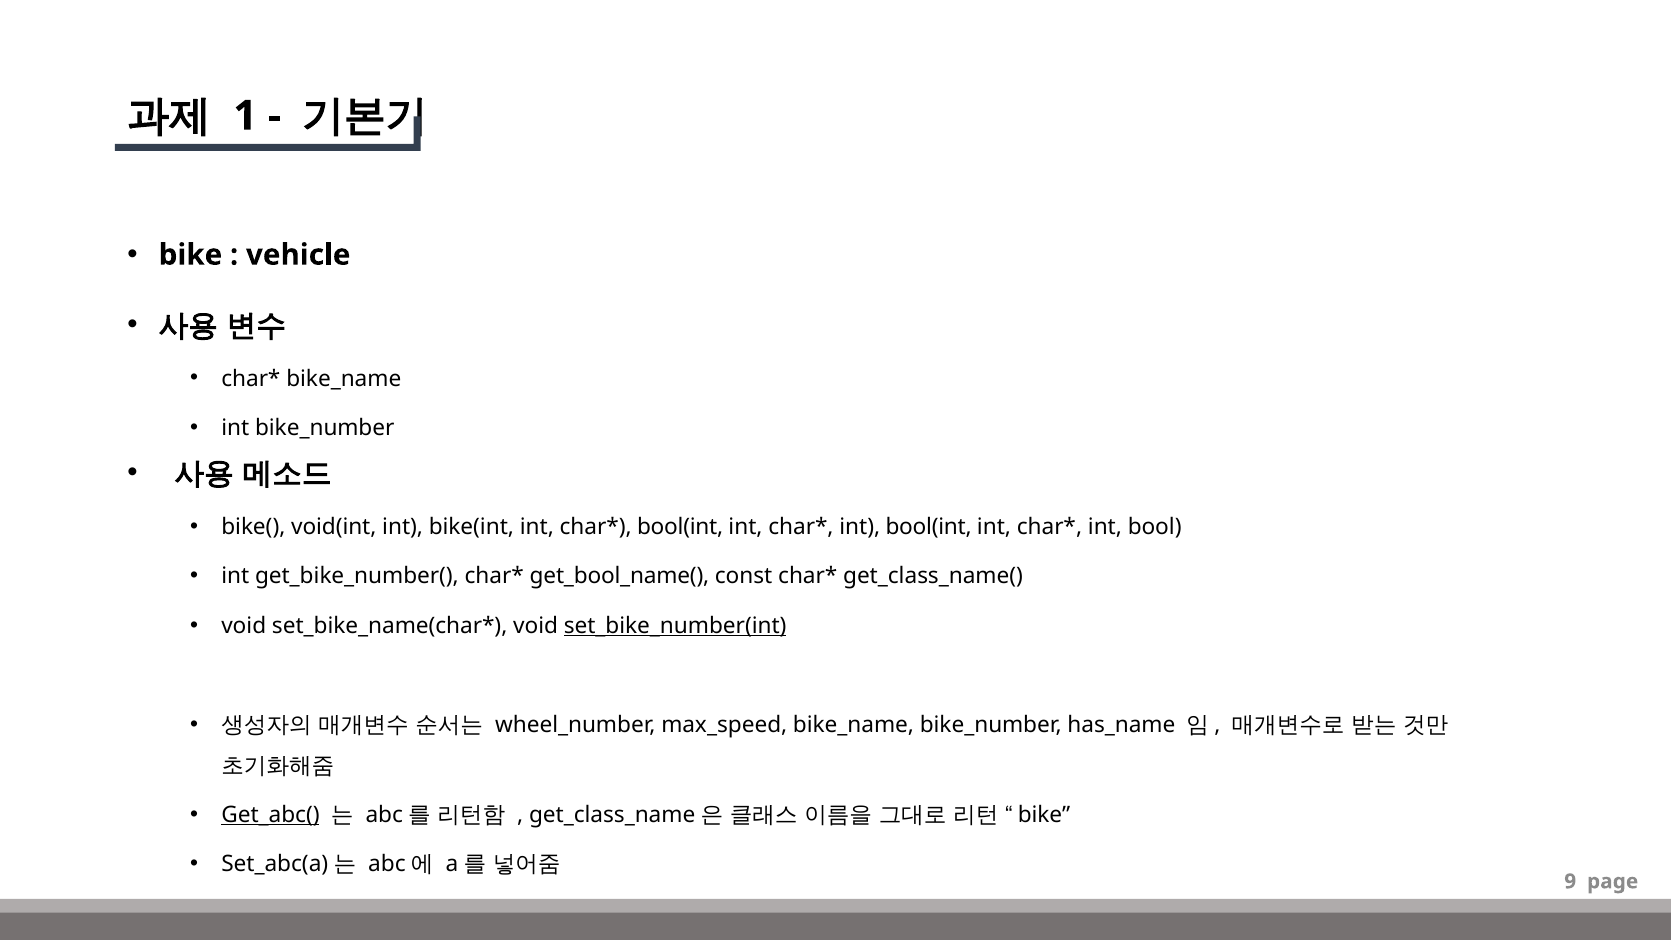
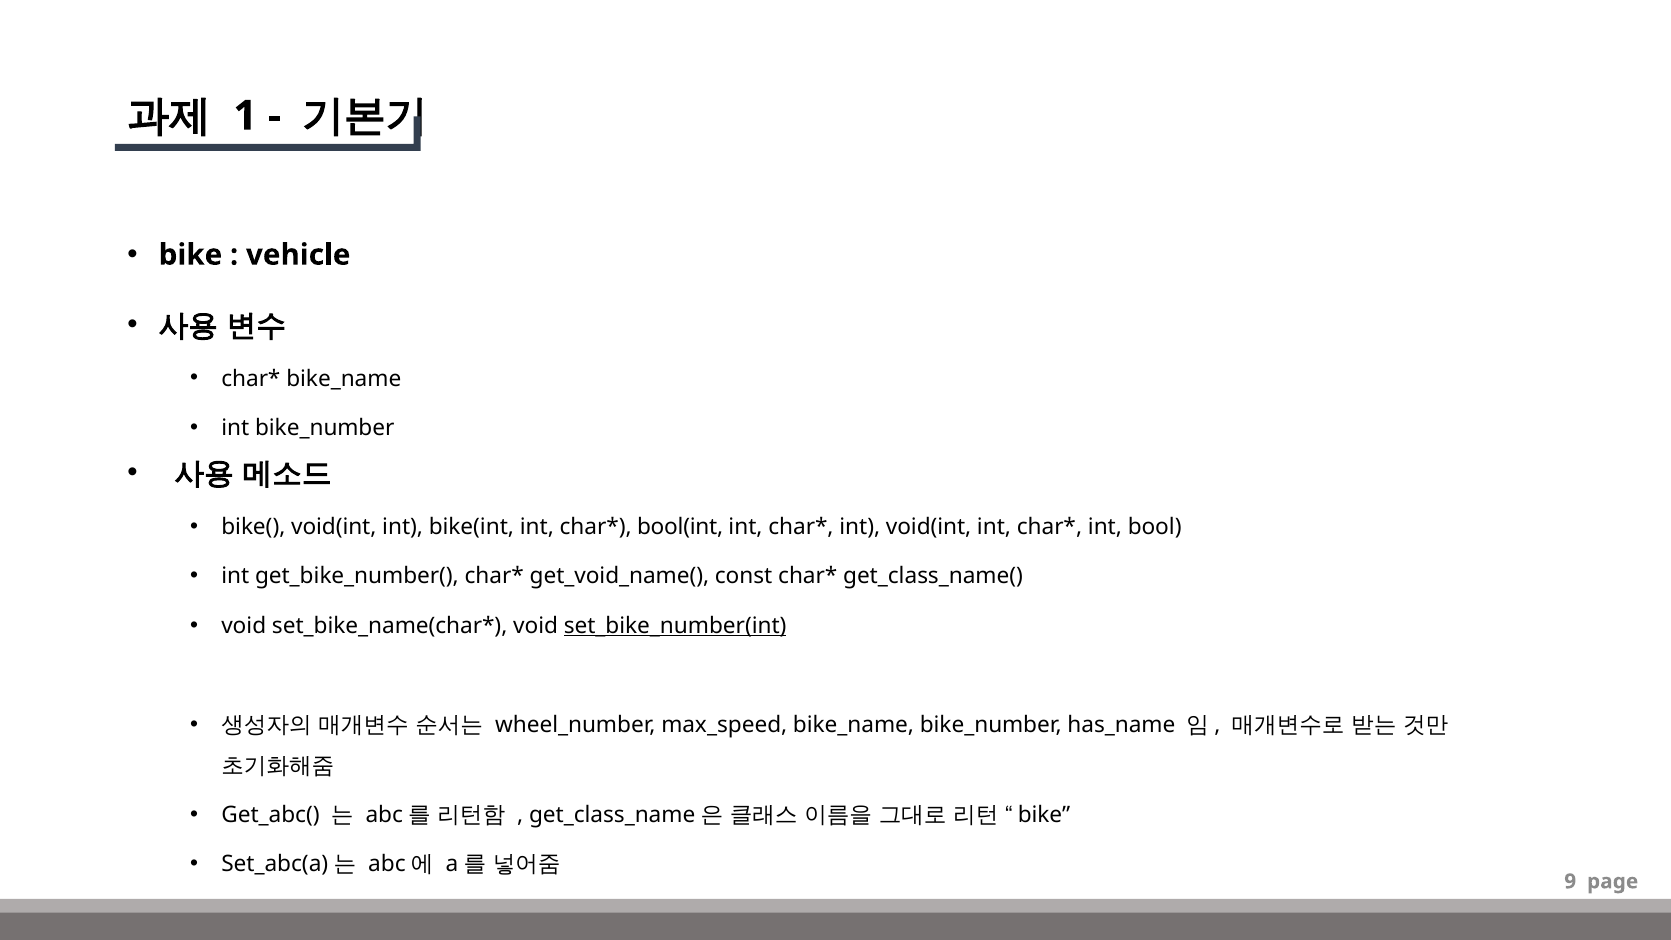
int bool(int: bool(int -> void(int
get_bool_name(: get_bool_name( -> get_void_name(
Get_abc( underline: present -> none
